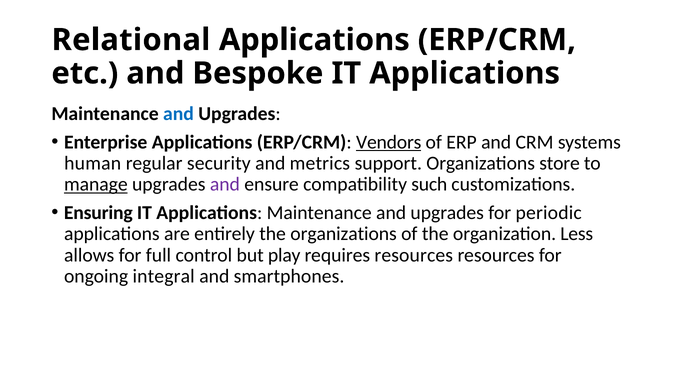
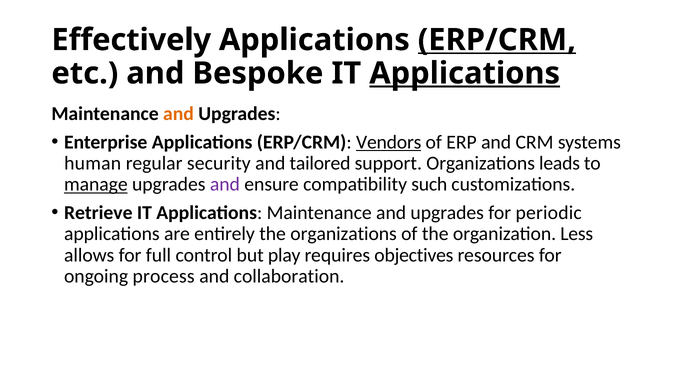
Relational: Relational -> Effectively
ERP/CRM at (497, 40) underline: none -> present
Applications at (465, 73) underline: none -> present
and at (178, 114) colour: blue -> orange
metrics: metrics -> tailored
store: store -> leads
Ensuring: Ensuring -> Retrieve
requires resources: resources -> objectives
integral: integral -> process
smartphones: smartphones -> collaboration
